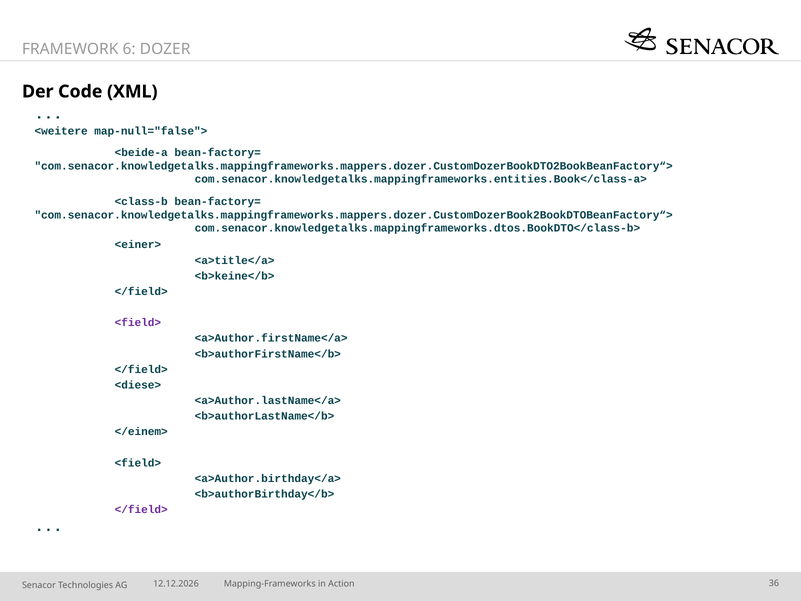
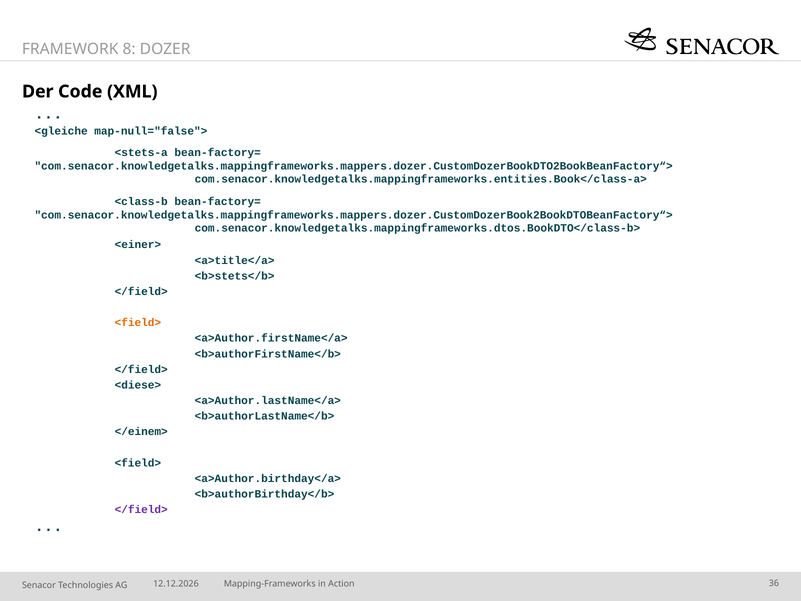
6: 6 -> 8
<weitere: <weitere -> <gleiche
<beide-a: <beide-a -> <stets-a
<b>keine</b>: <b>keine</b> -> <b>stets</b>
<field> at (138, 323) colour: purple -> orange
